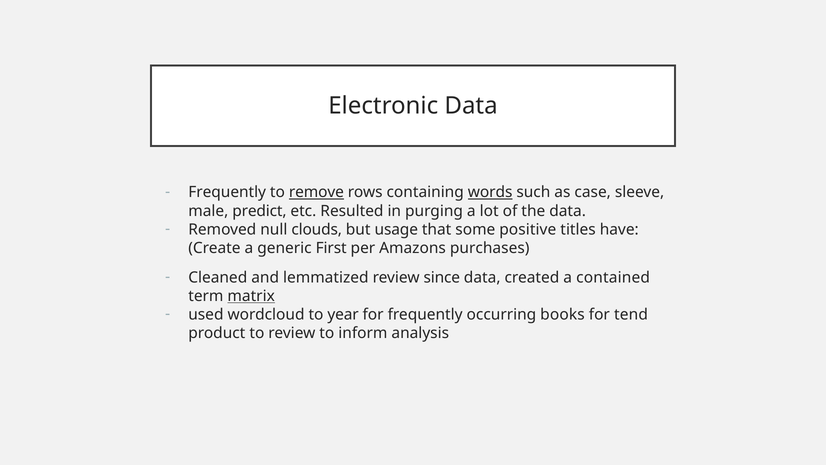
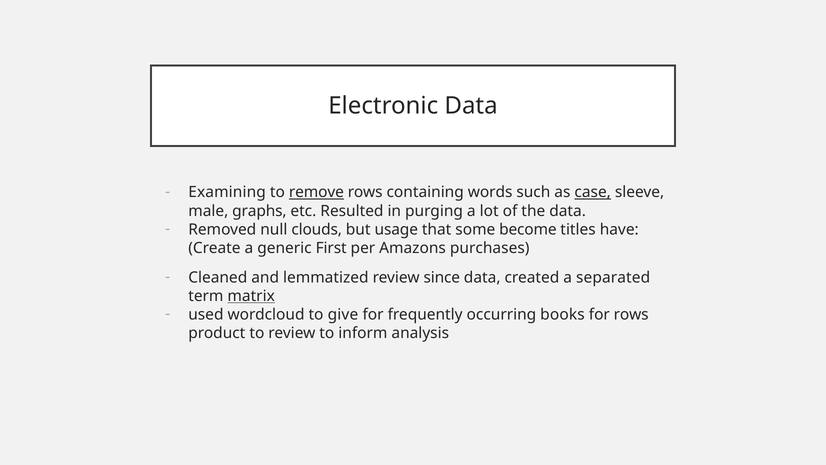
Frequently at (227, 192): Frequently -> Examining
words underline: present -> none
case underline: none -> present
predict: predict -> graphs
positive: positive -> become
contained: contained -> separated
year: year -> give
for tend: tend -> rows
